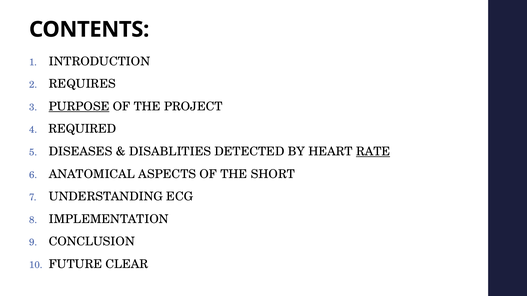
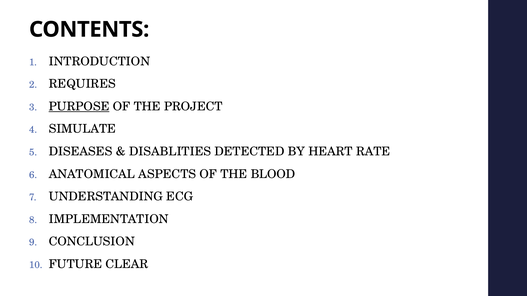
REQUIRED: REQUIRED -> SIMULATE
RATE underline: present -> none
SHORT: SHORT -> BLOOD
